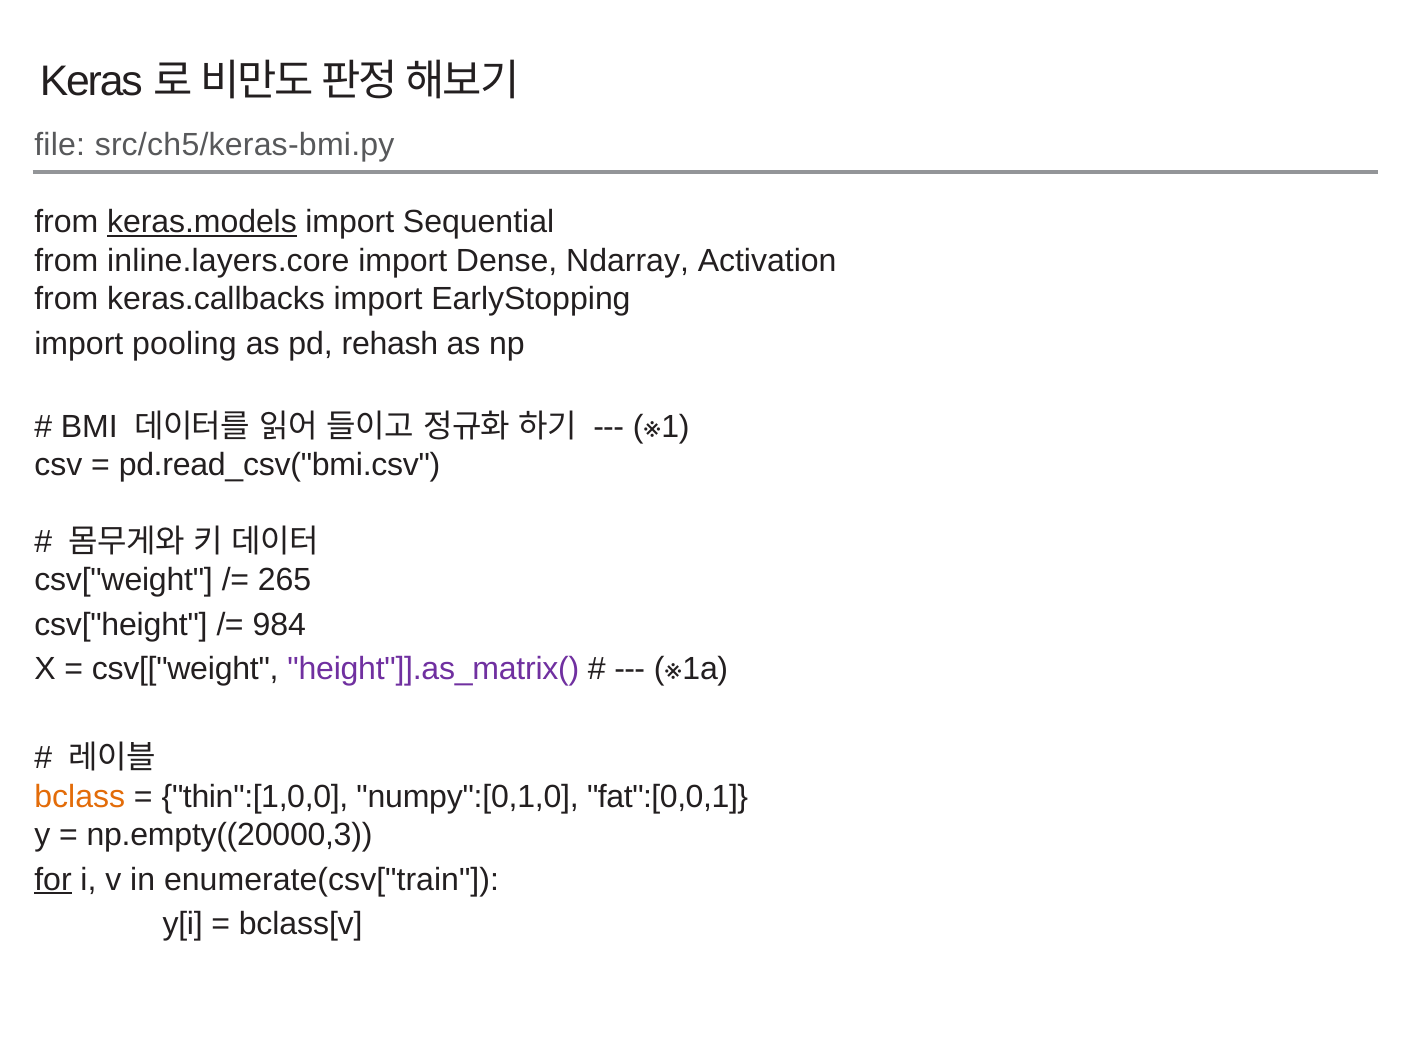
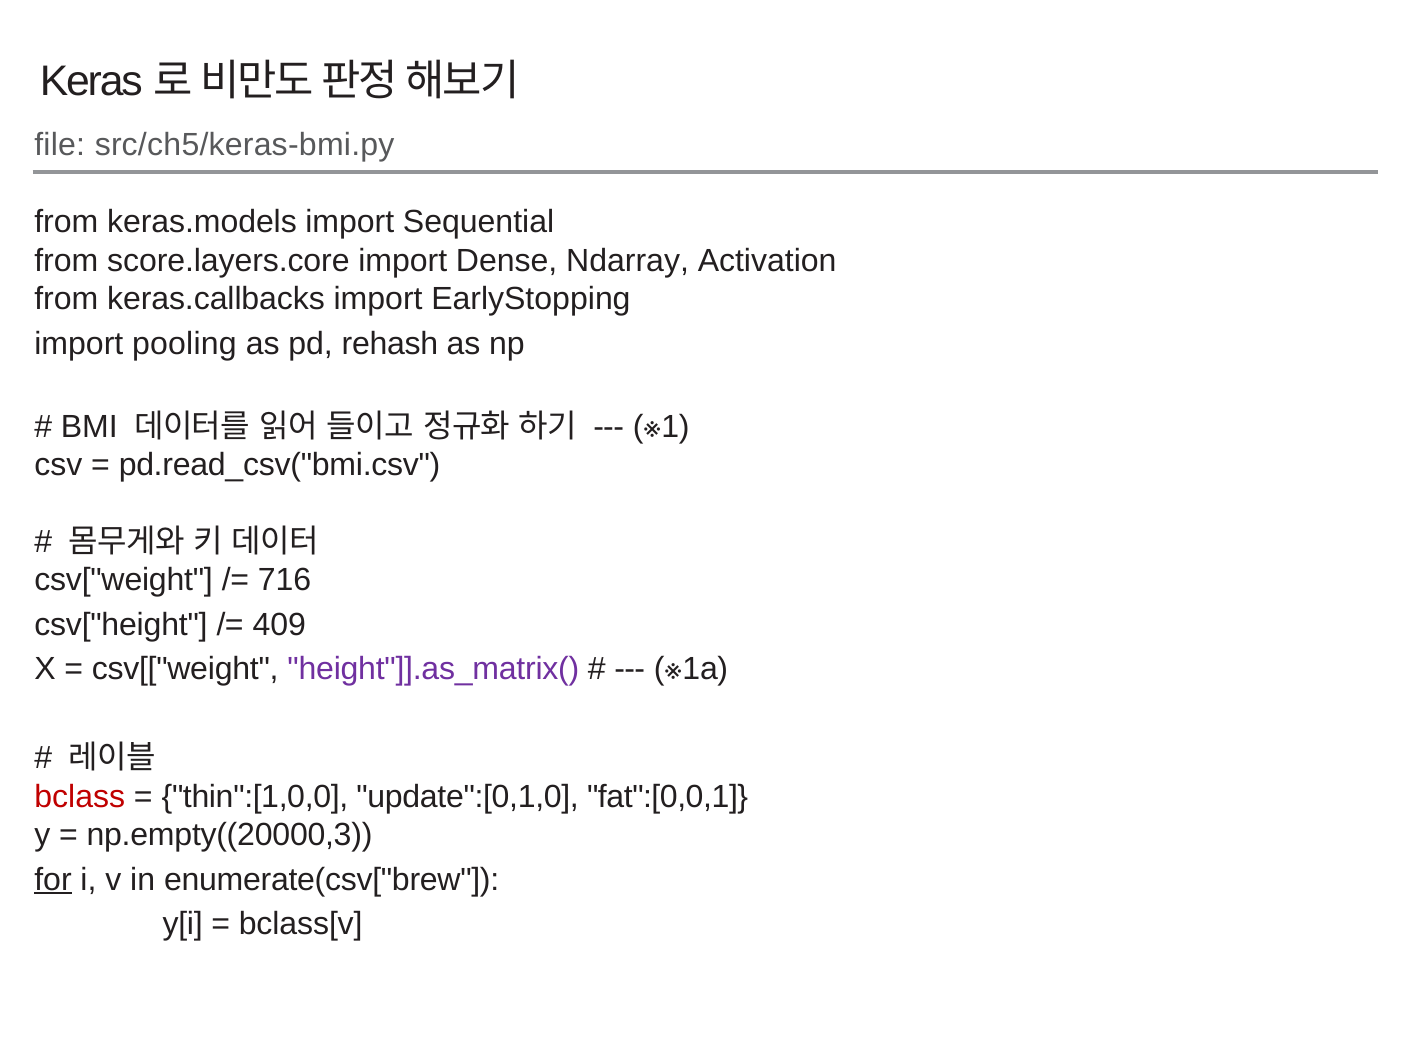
keras.models underline: present -> none
inline.layers.core: inline.layers.core -> score.layers.core
265: 265 -> 716
984: 984 -> 409
bclass colour: orange -> red
numpy":[0,1,0: numpy":[0,1,0 -> update":[0,1,0
enumerate(csv["train: enumerate(csv["train -> enumerate(csv["brew
